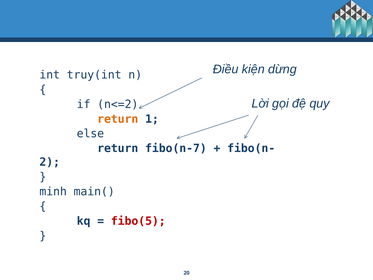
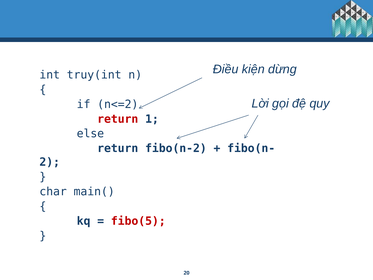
return at (118, 119) colour: orange -> red
fibo(n-7: fibo(n-7 -> fibo(n-2
minh: minh -> char
